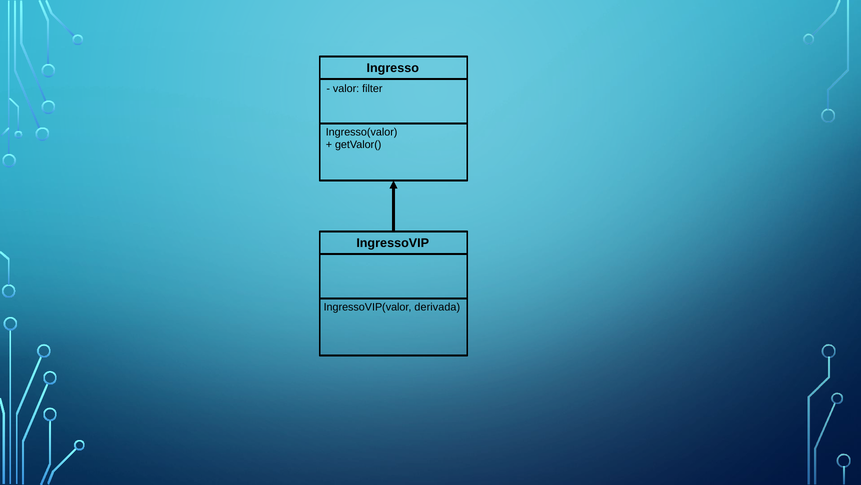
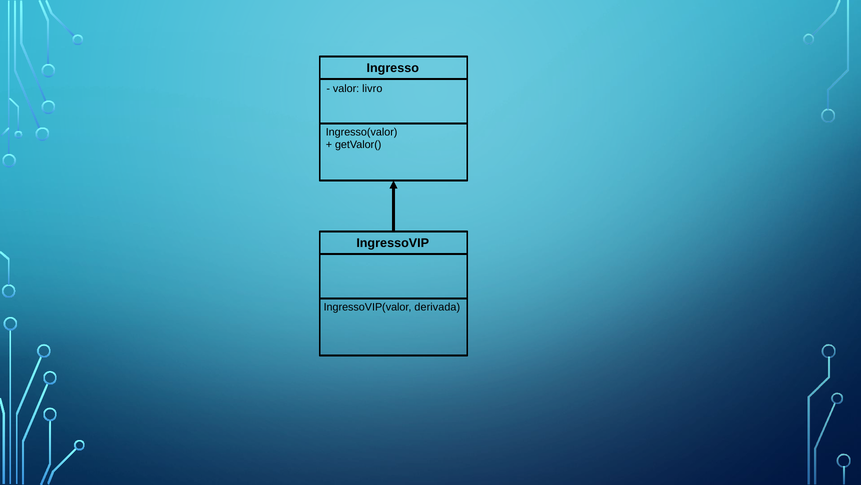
filter: filter -> livro
